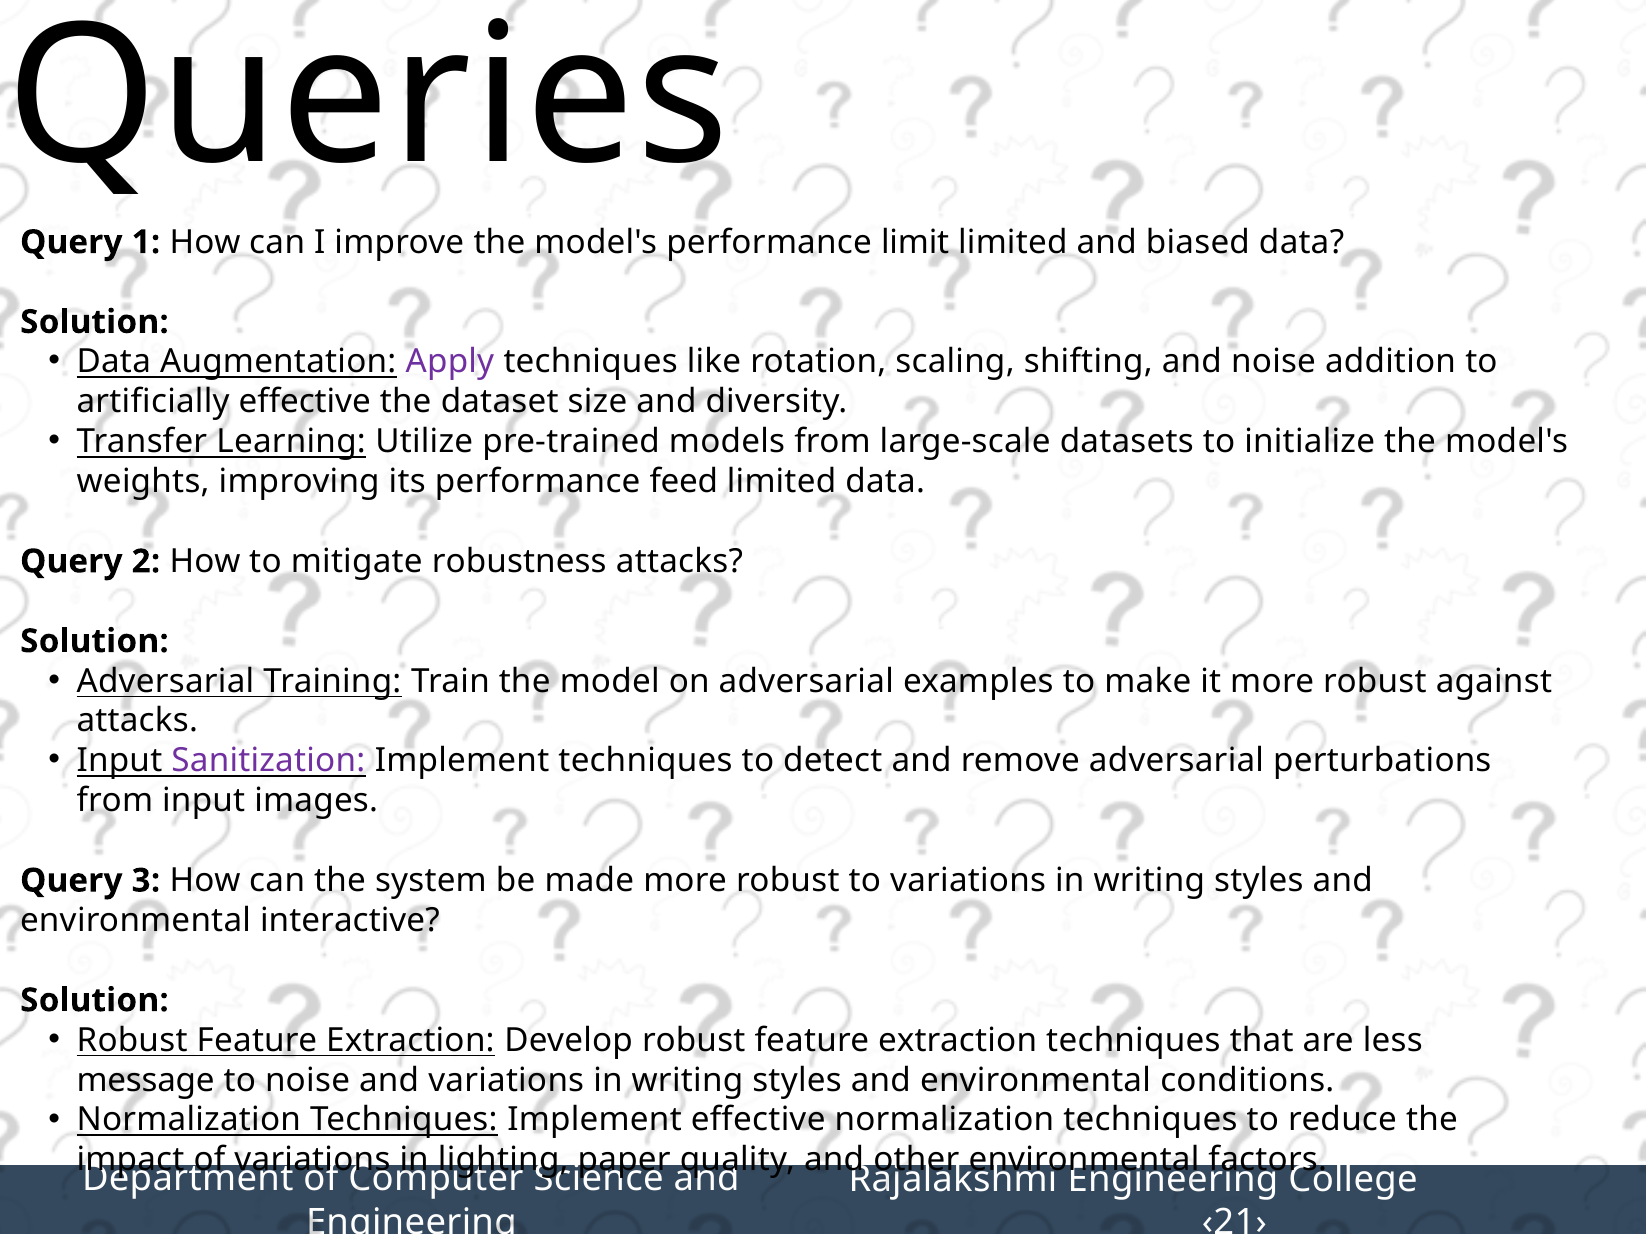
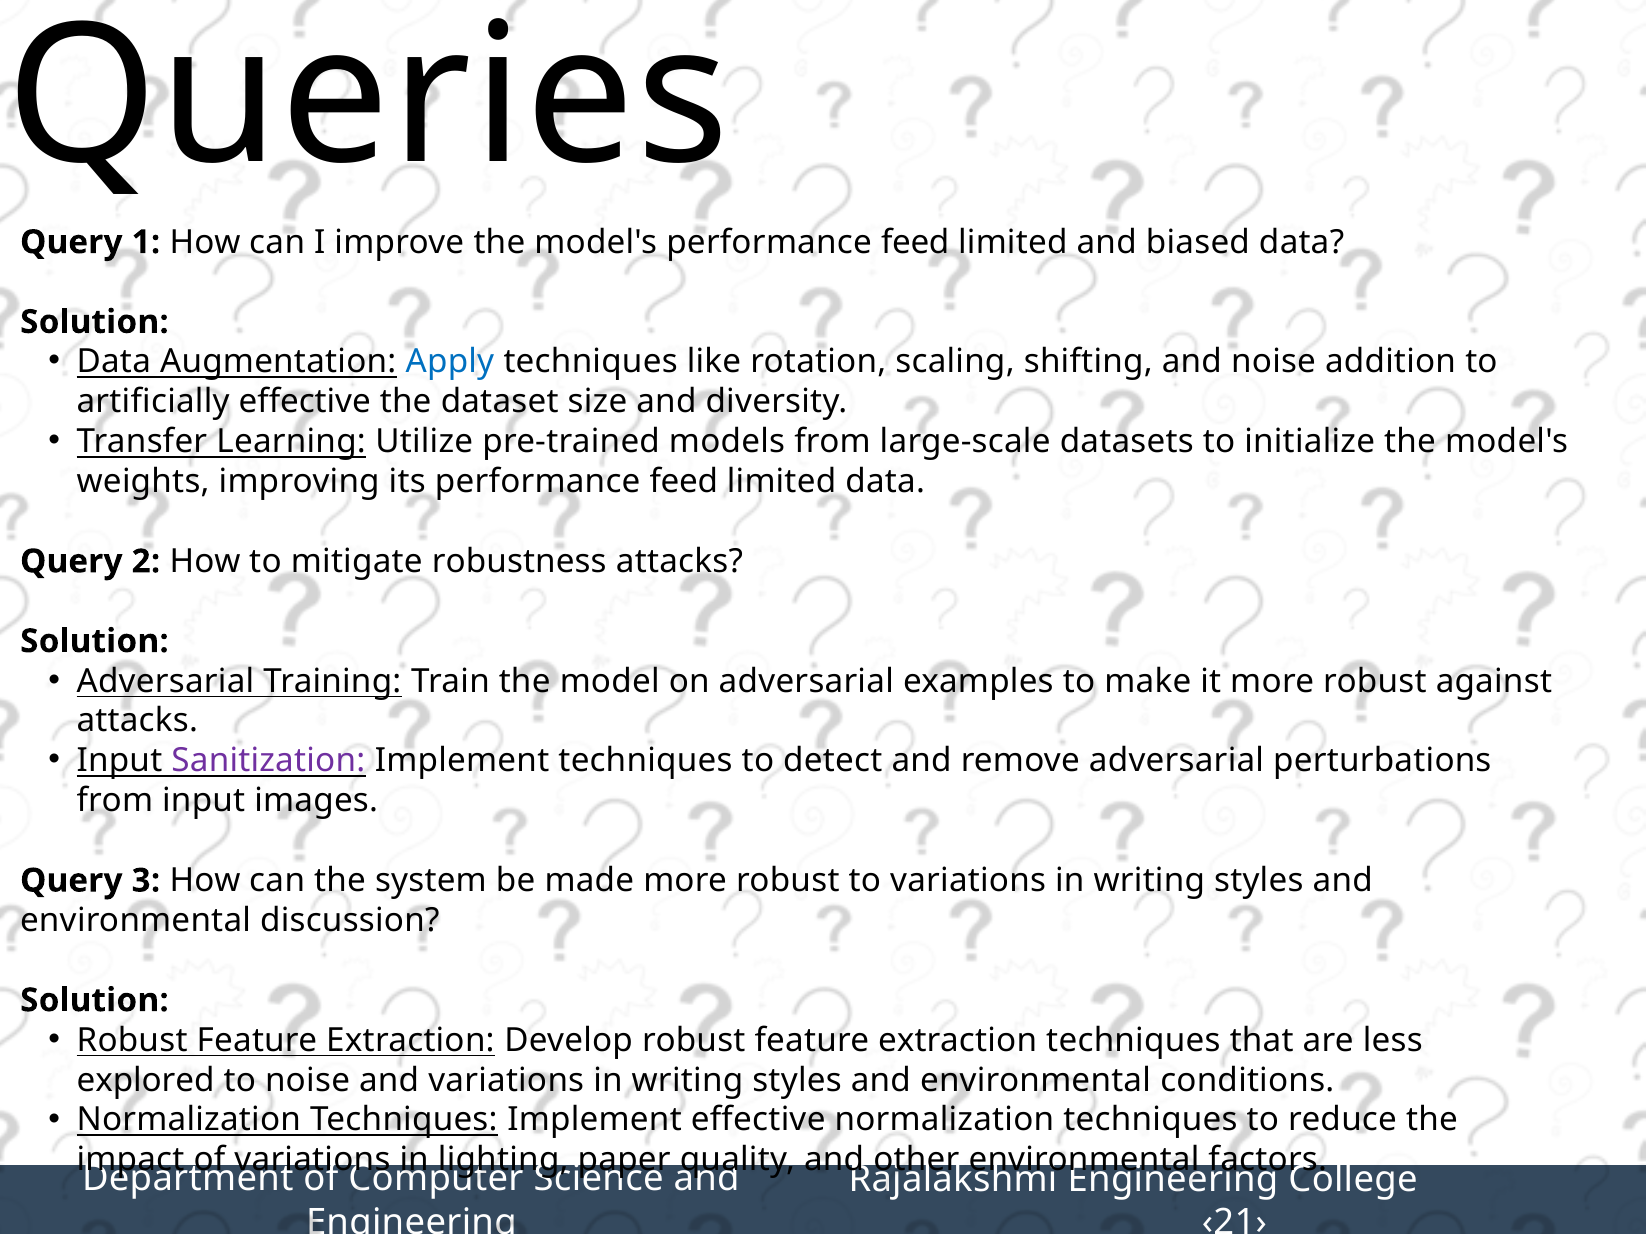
model's performance limit: limit -> feed
Apply colour: purple -> blue
interactive: interactive -> discussion
message: message -> explored
